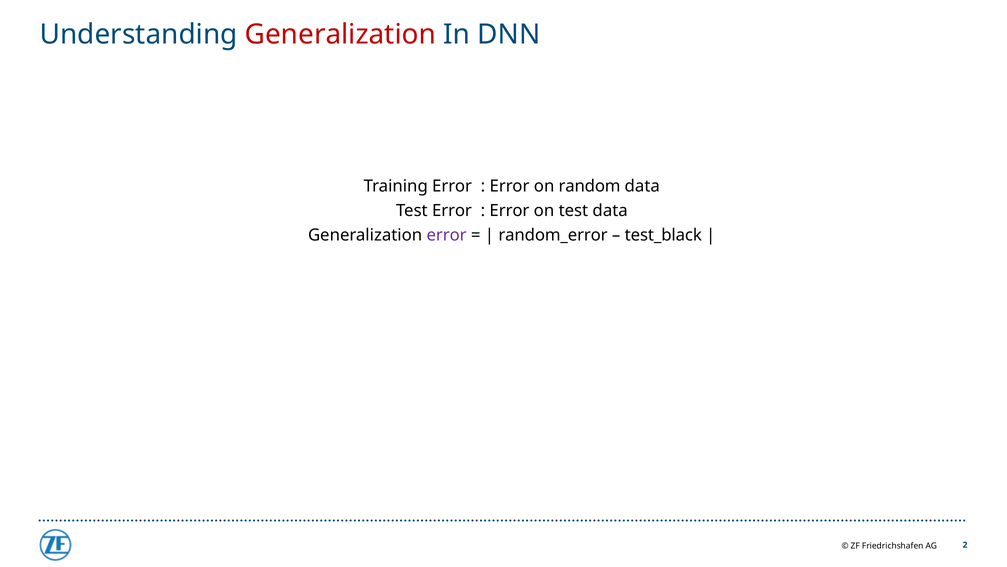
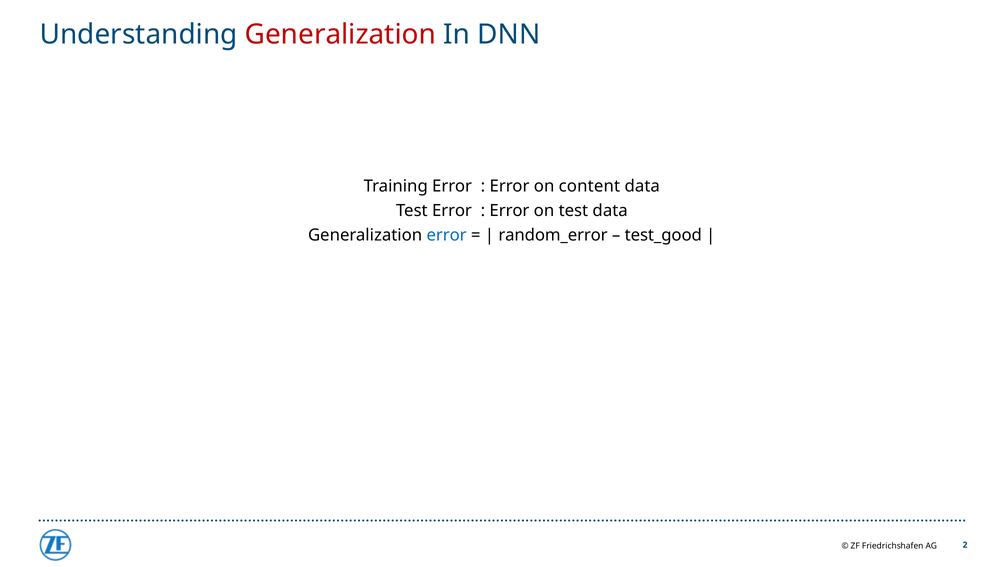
random: random -> content
error at (447, 235) colour: purple -> blue
test_black: test_black -> test_good
